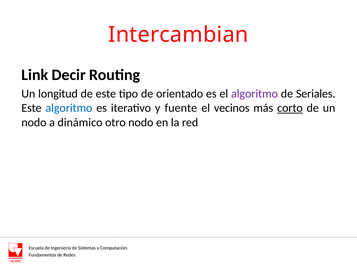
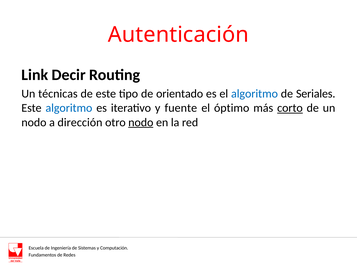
Intercambian: Intercambian -> Autenticación
longitud: longitud -> técnicas
algoritmo at (254, 94) colour: purple -> blue
vecinos: vecinos -> óptimo
dinámico: dinámico -> dirección
nodo at (141, 122) underline: none -> present
